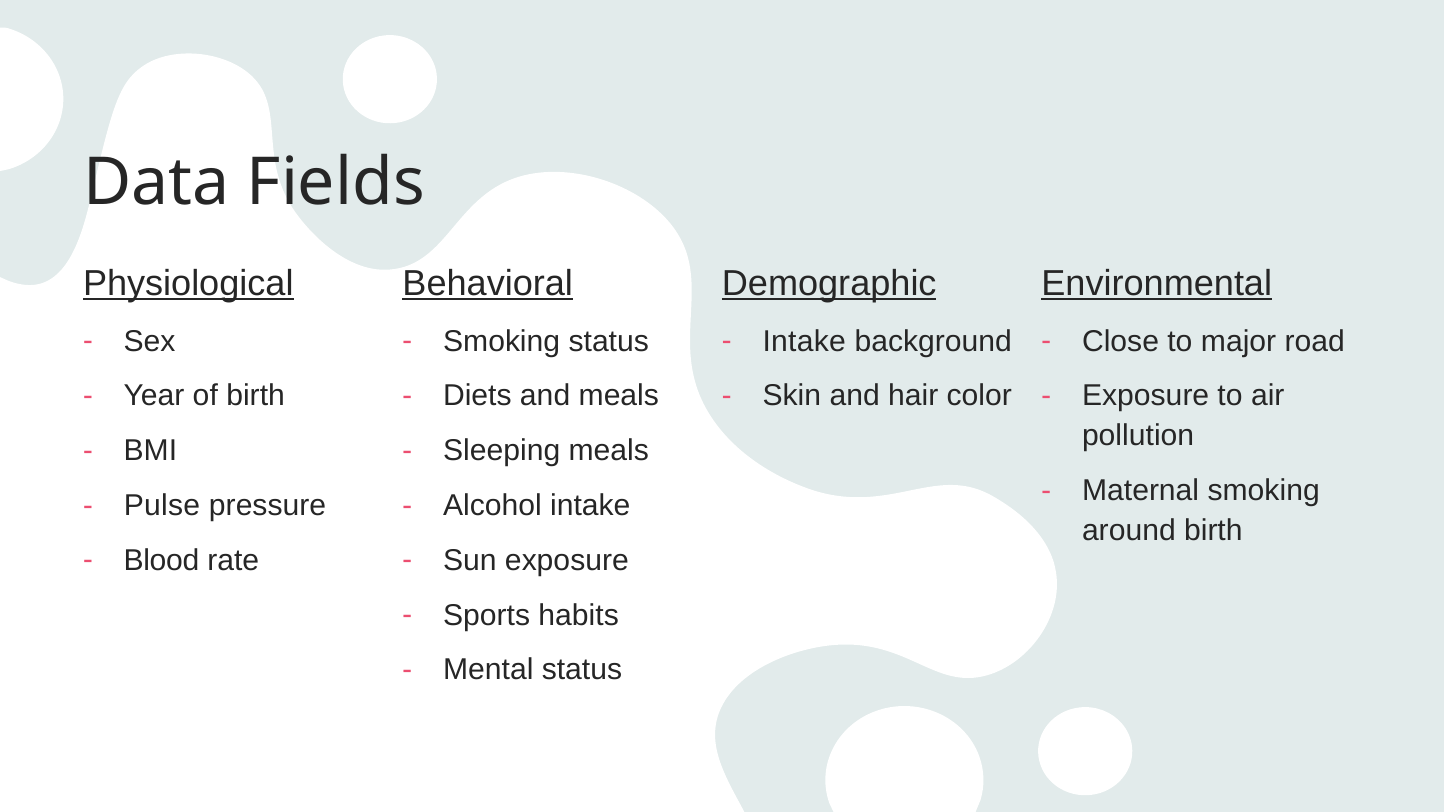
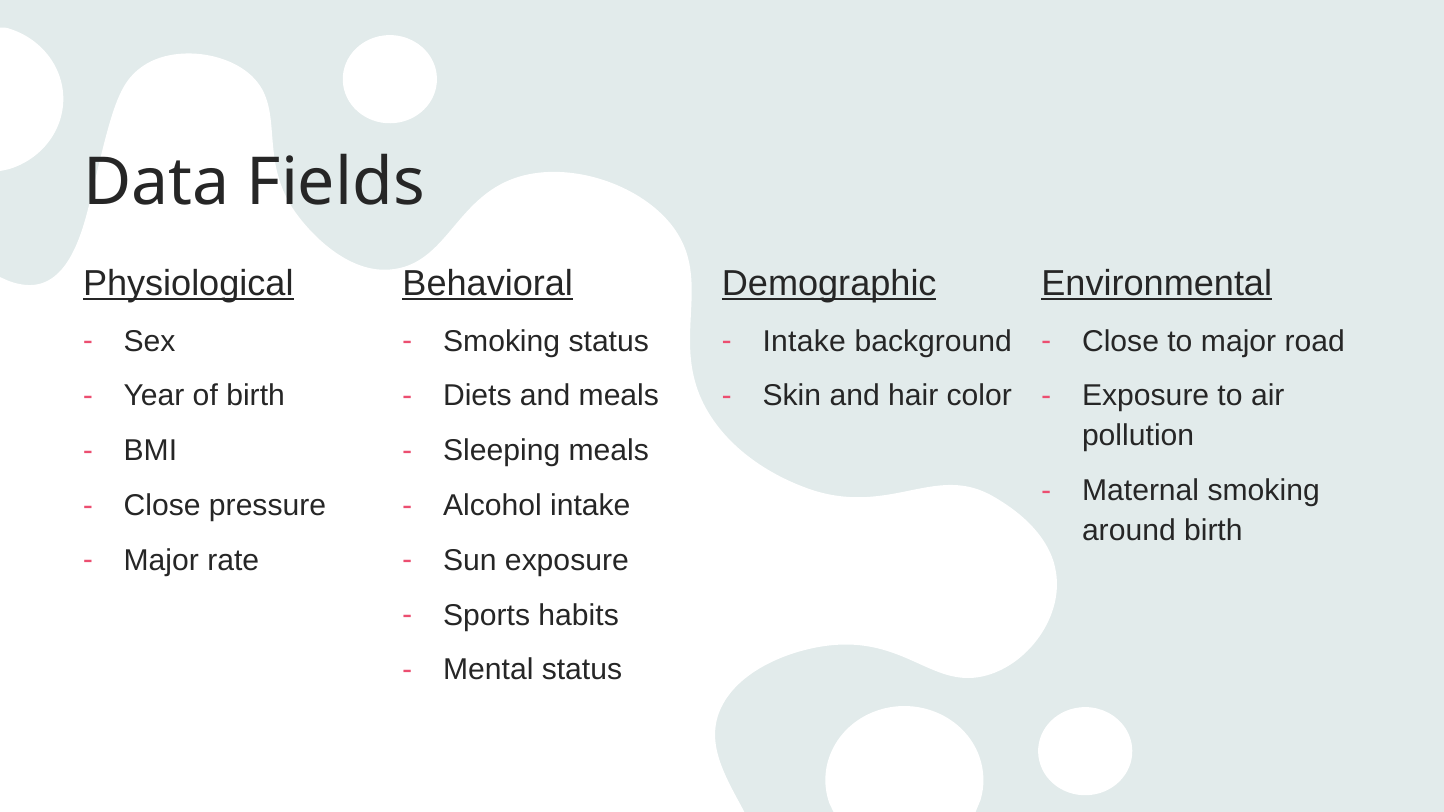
Pulse at (162, 506): Pulse -> Close
Blood at (161, 561): Blood -> Major
